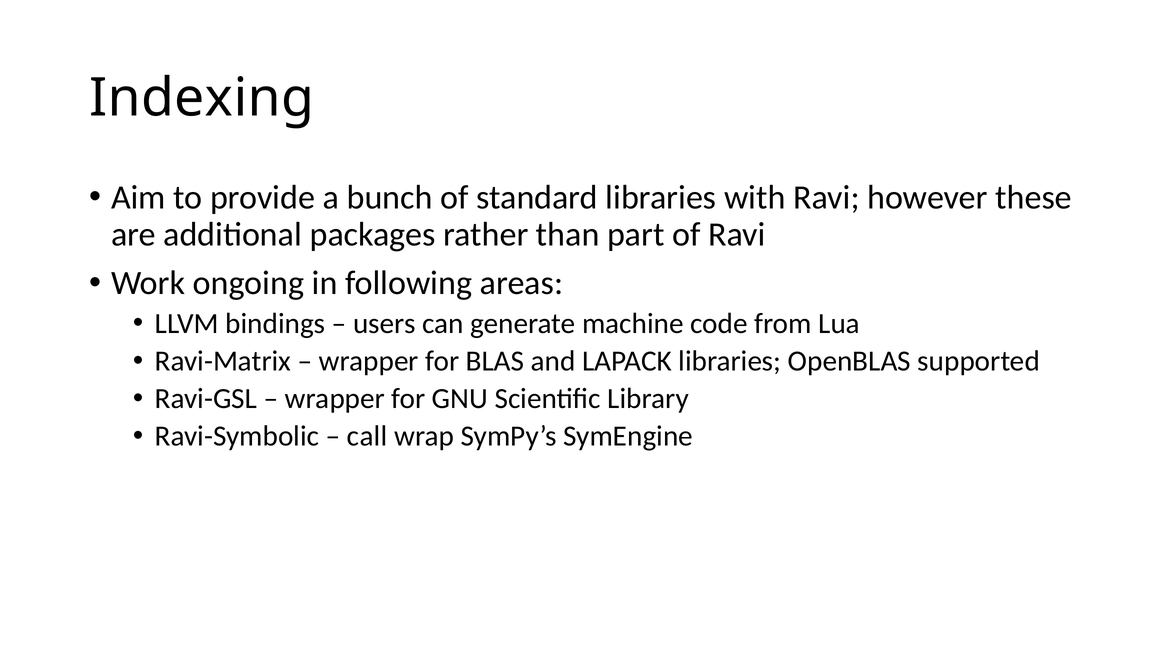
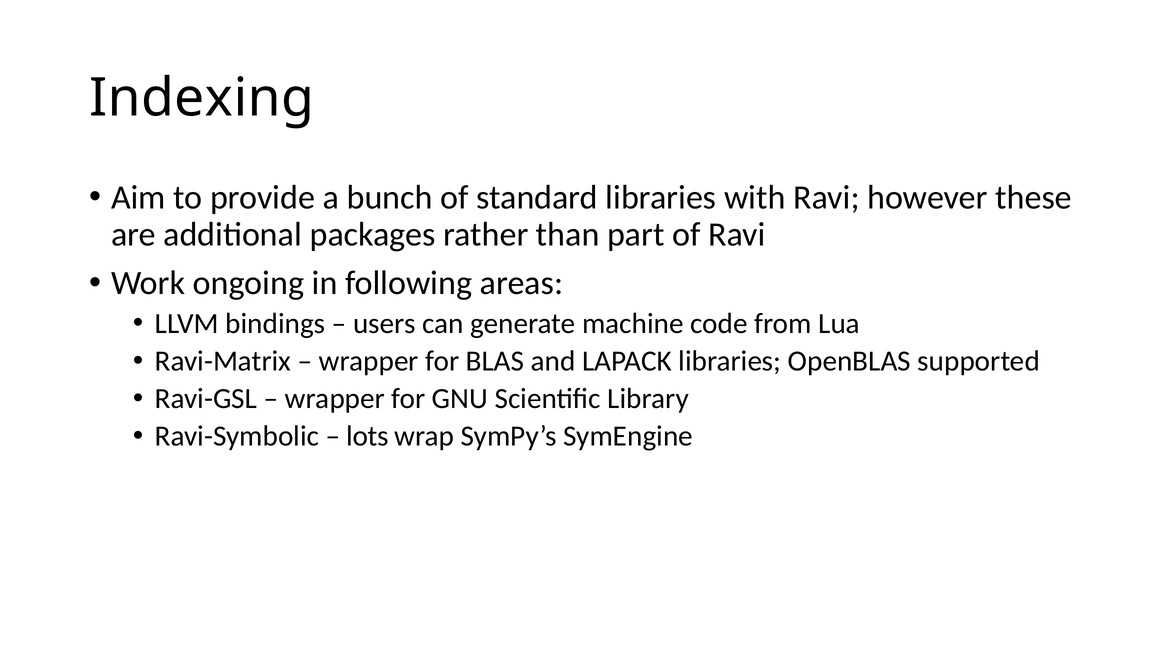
call: call -> lots
